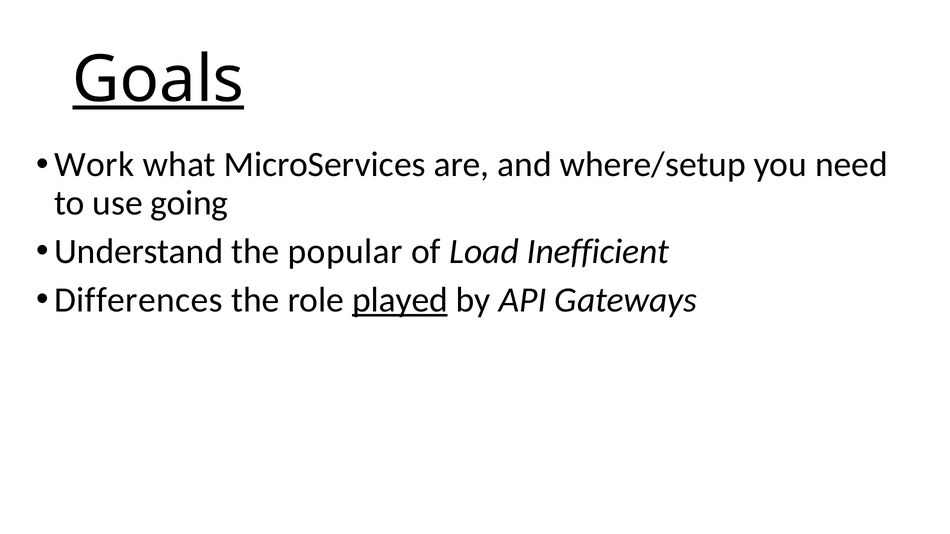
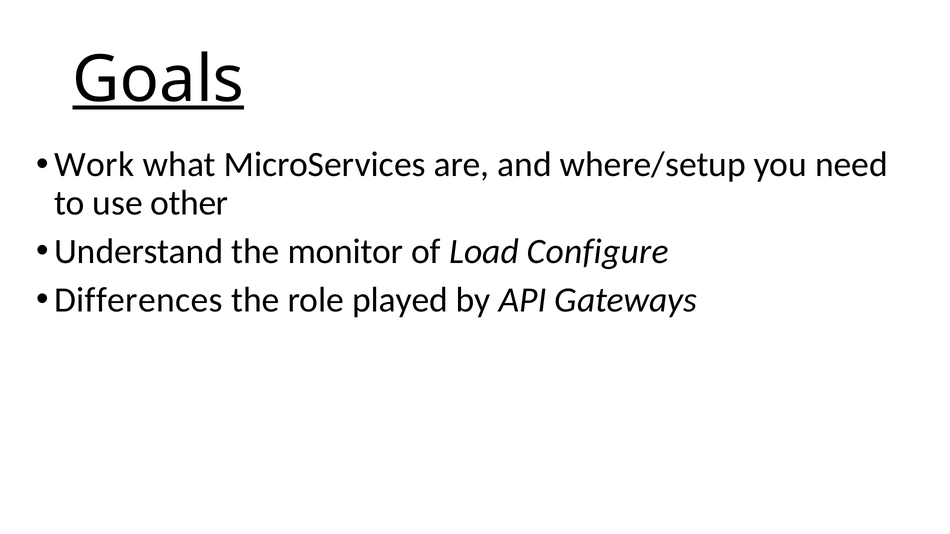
going: going -> other
popular: popular -> monitor
Inefficient: Inefficient -> Configure
played underline: present -> none
